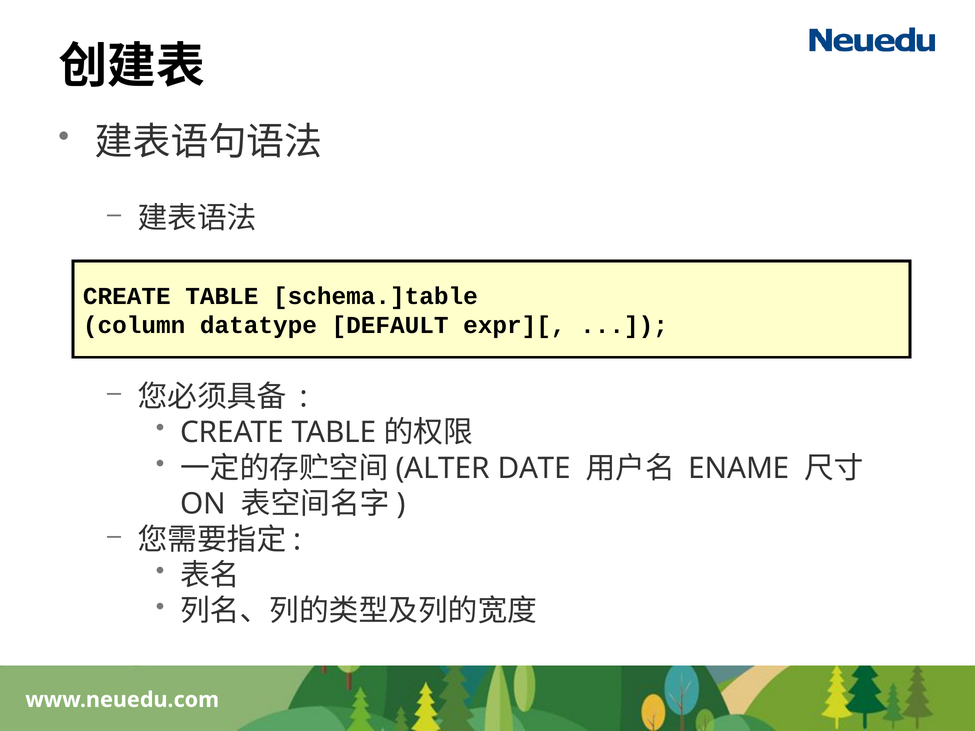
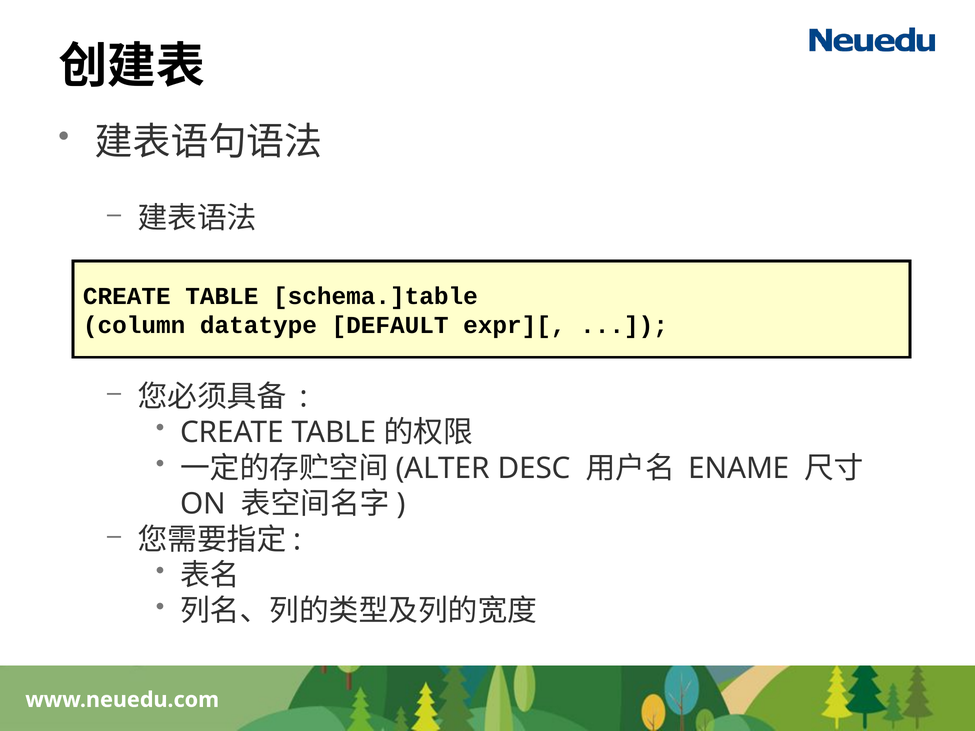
DATE: DATE -> DESC
